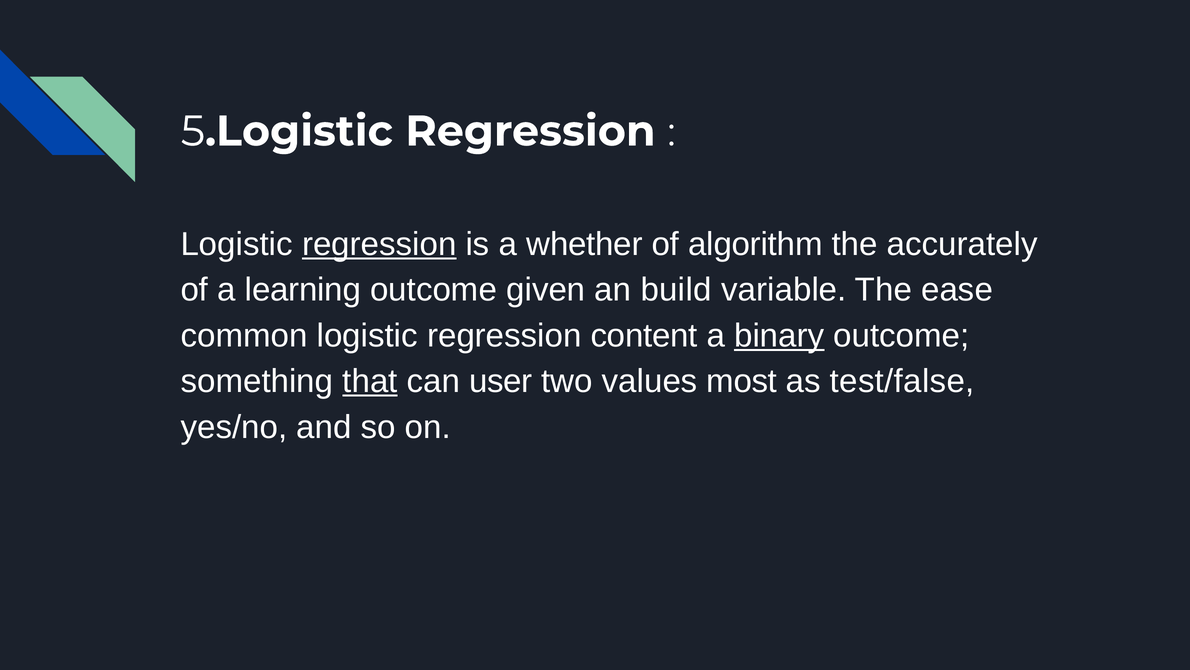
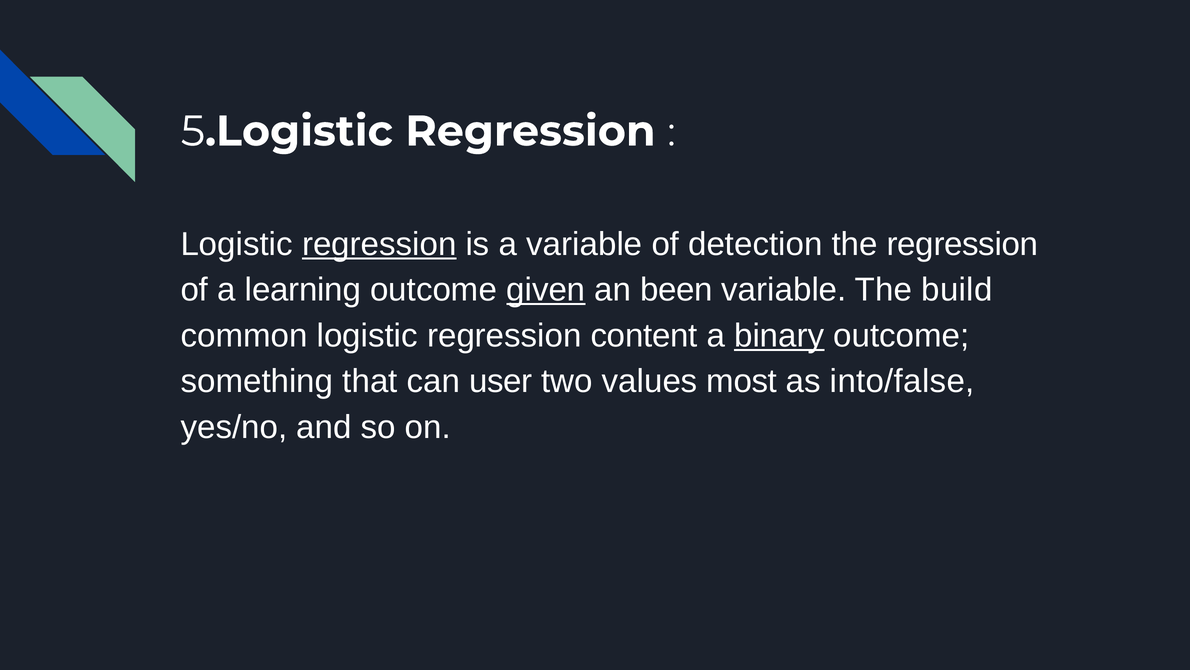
a whether: whether -> variable
algorithm: algorithm -> detection
the accurately: accurately -> regression
given underline: none -> present
build: build -> been
ease: ease -> build
that underline: present -> none
test/false: test/false -> into/false
